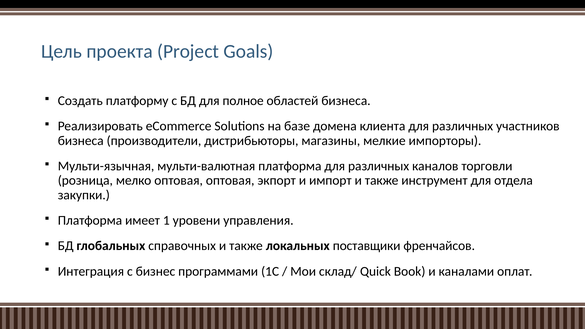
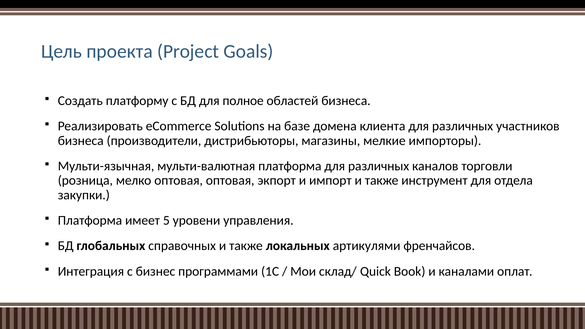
1: 1 -> 5
поставщики: поставщики -> артикулями
